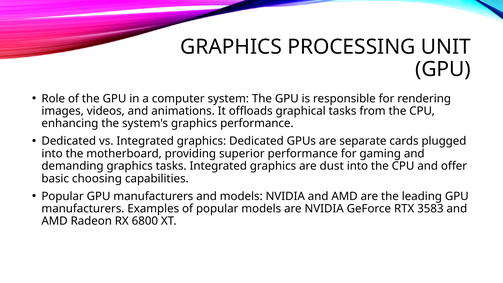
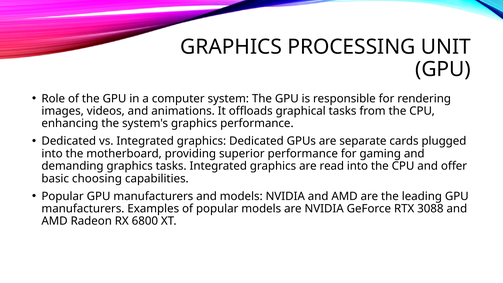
dust: dust -> read
3583: 3583 -> 3088
